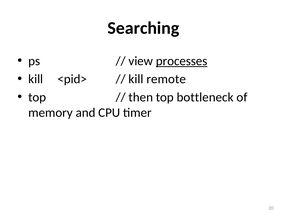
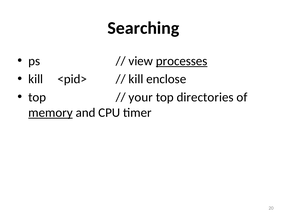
remote: remote -> enclose
then: then -> your
bottleneck: bottleneck -> directories
memory underline: none -> present
